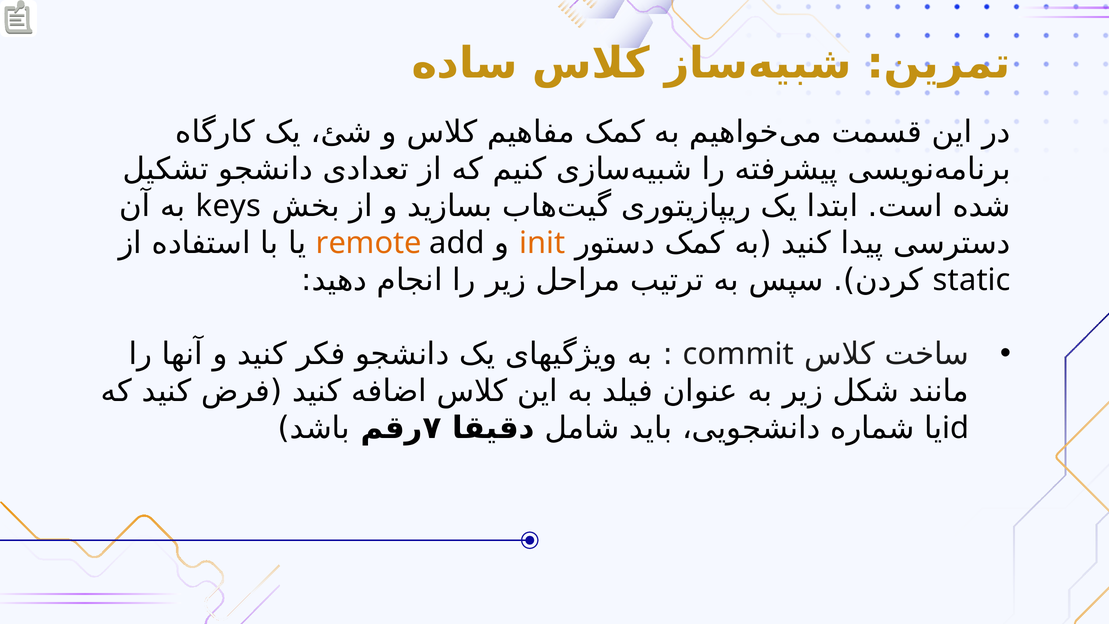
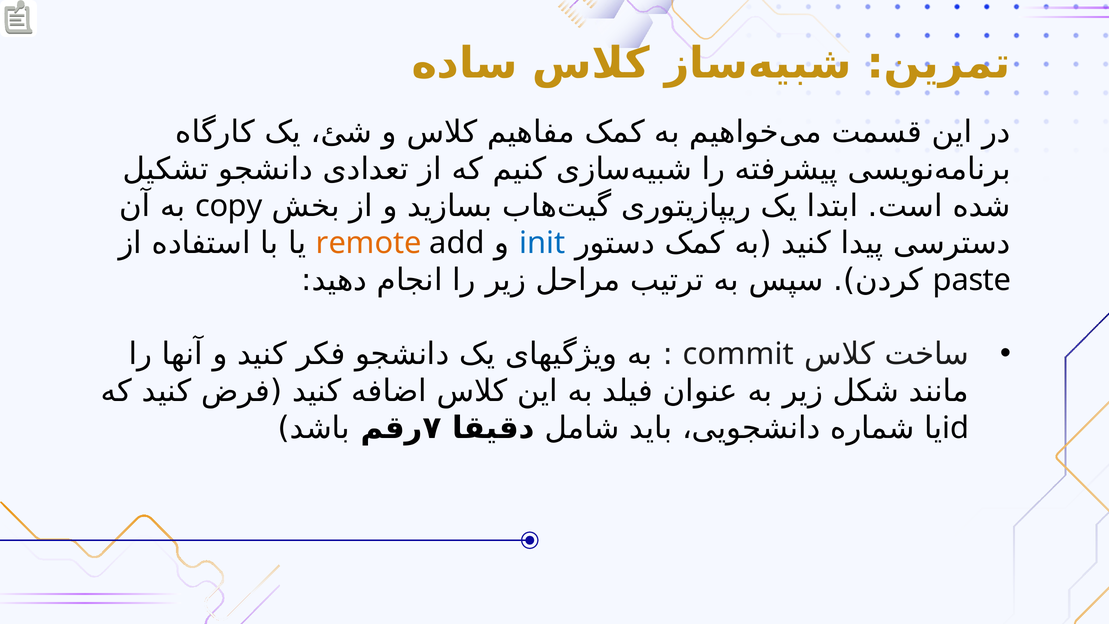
keys: keys -> copy
init colour: orange -> blue
static: static -> paste
